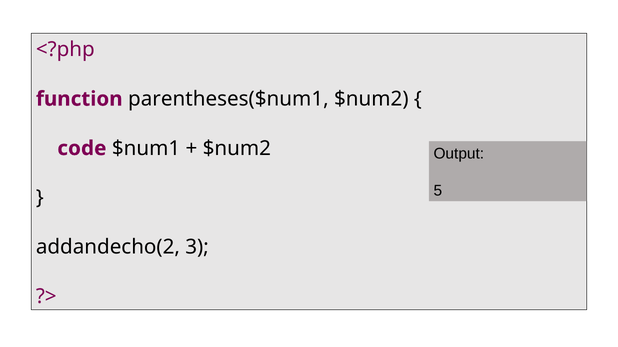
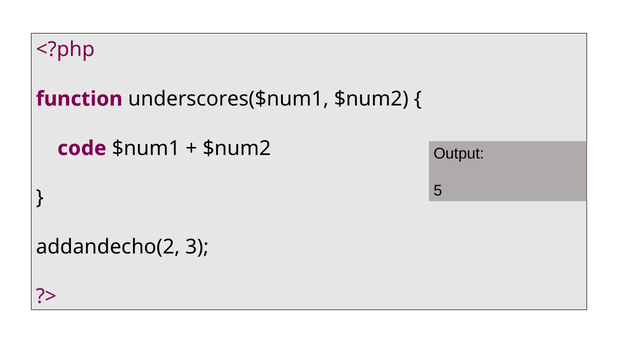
parentheses($num1: parentheses($num1 -> underscores($num1
